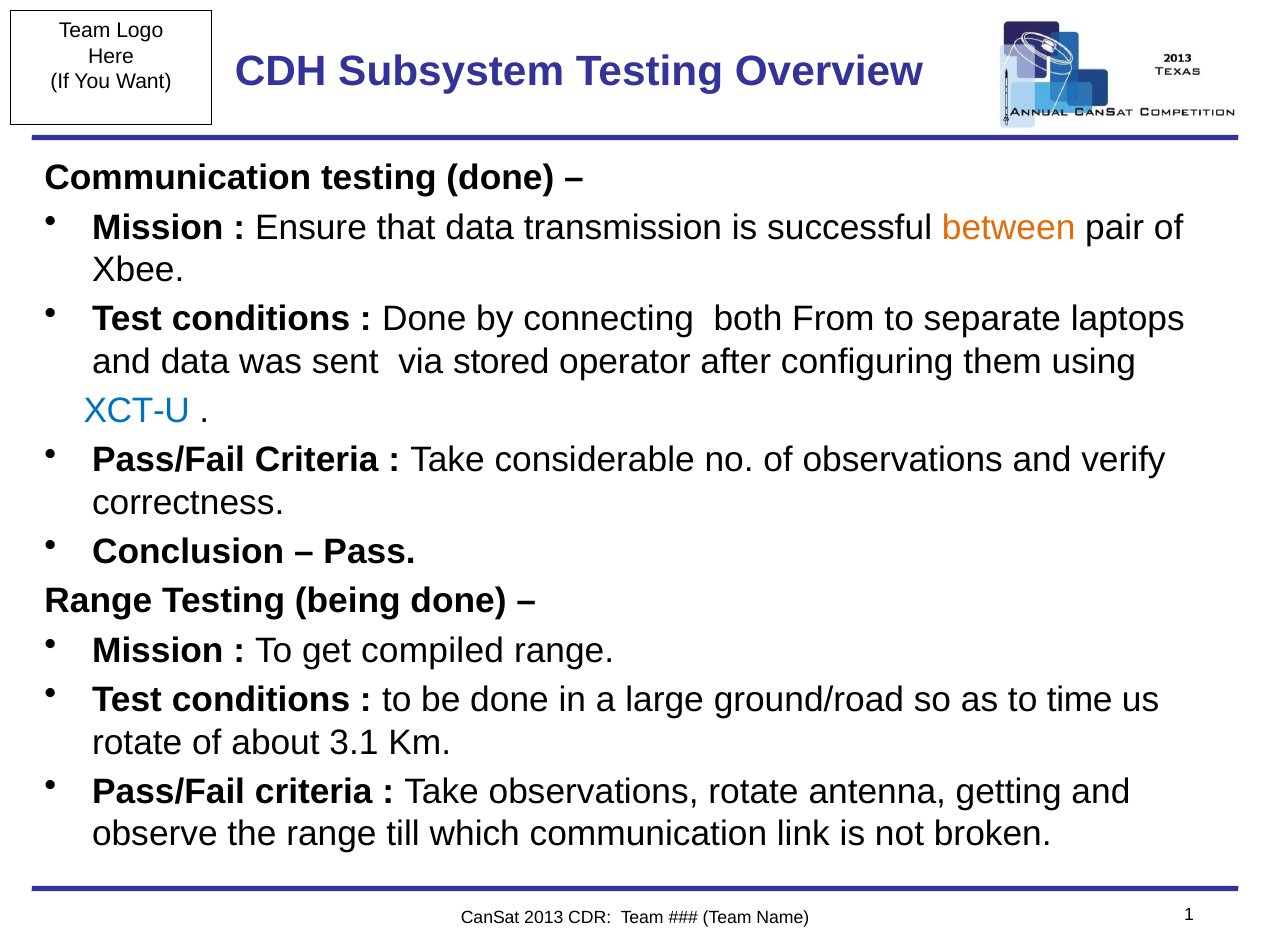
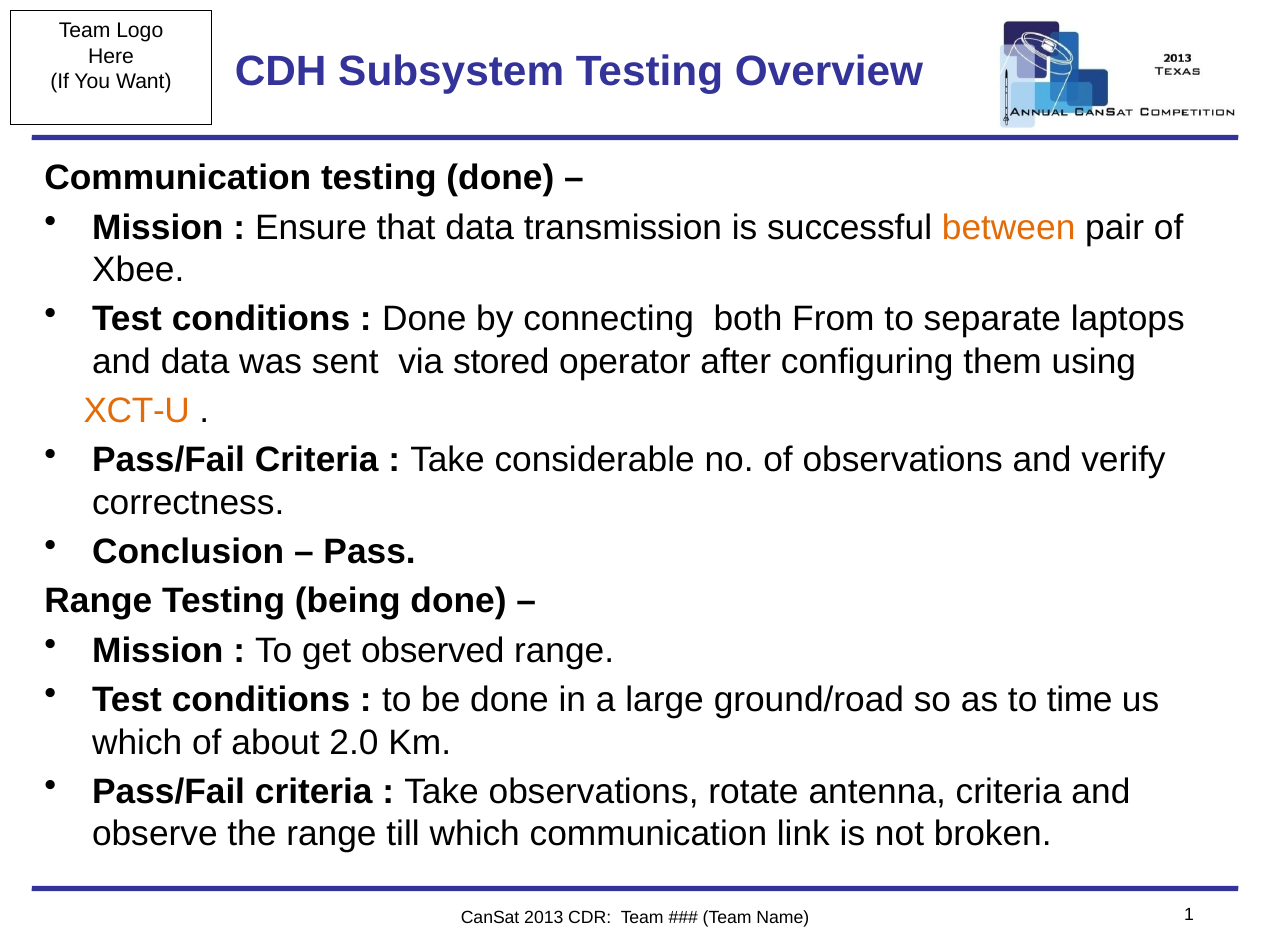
XCT-U colour: blue -> orange
compiled: compiled -> observed
rotate at (137, 743): rotate -> which
3.1: 3.1 -> 2.0
antenna getting: getting -> criteria
